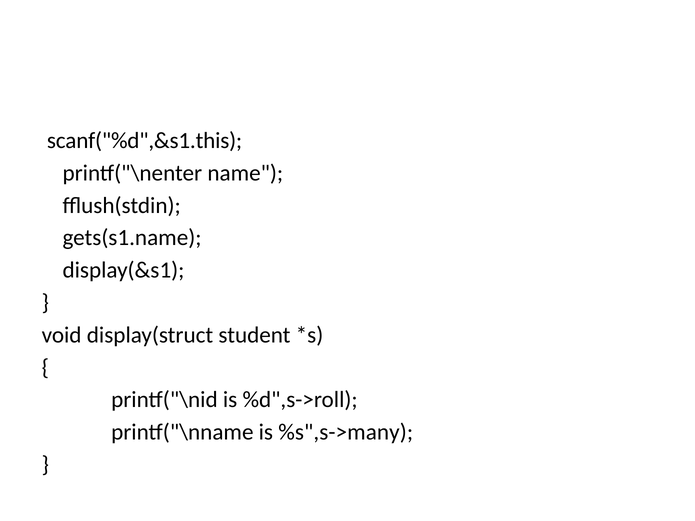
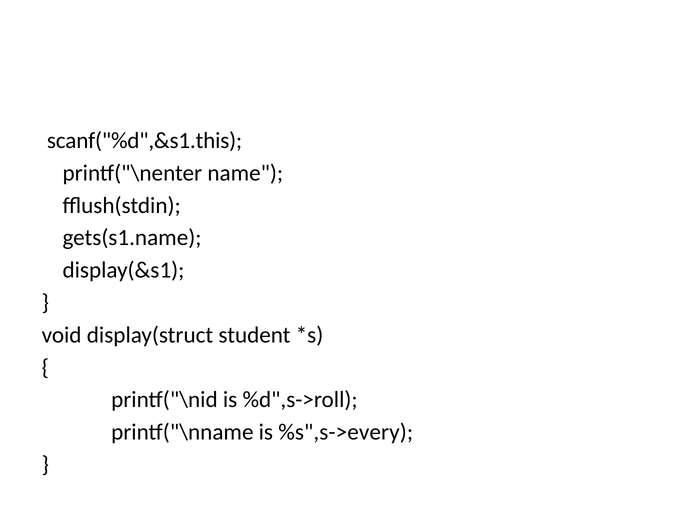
%s",s->many: %s",s->many -> %s",s->every
